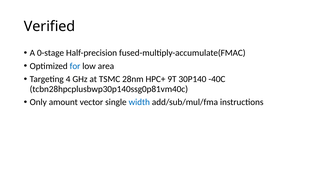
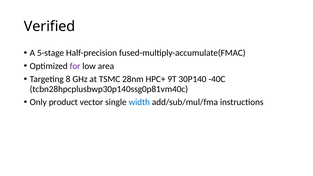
0-stage: 0-stage -> 5-stage
for colour: blue -> purple
4: 4 -> 8
amount: amount -> product
